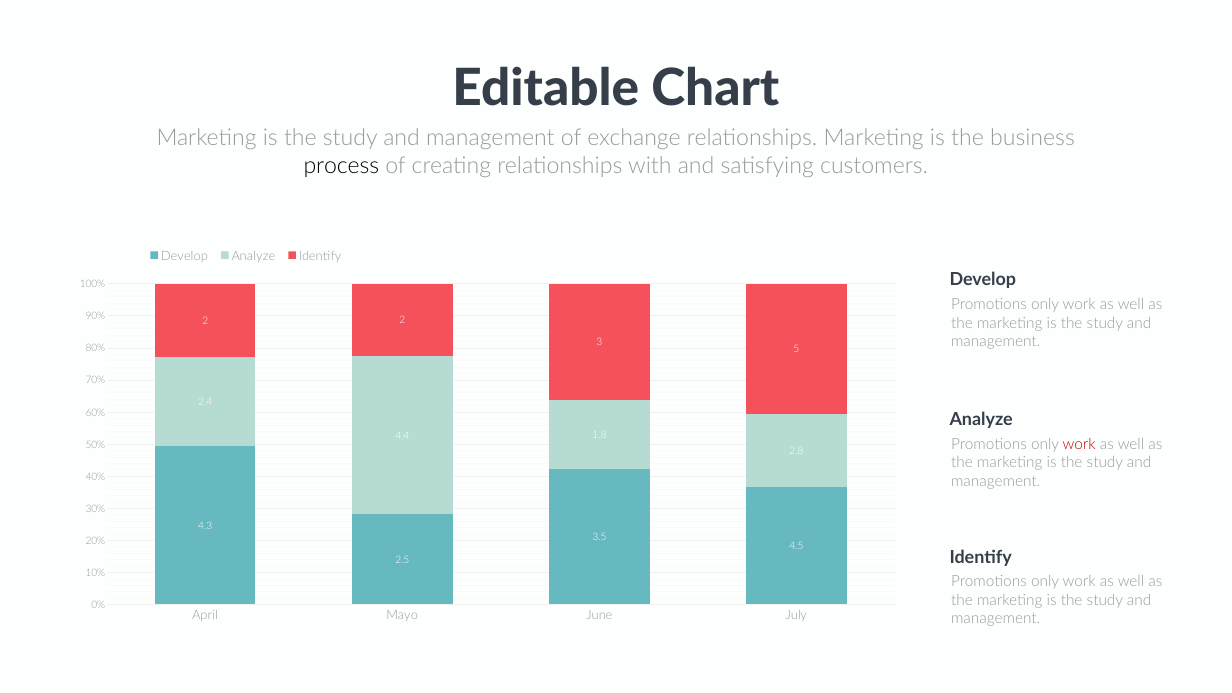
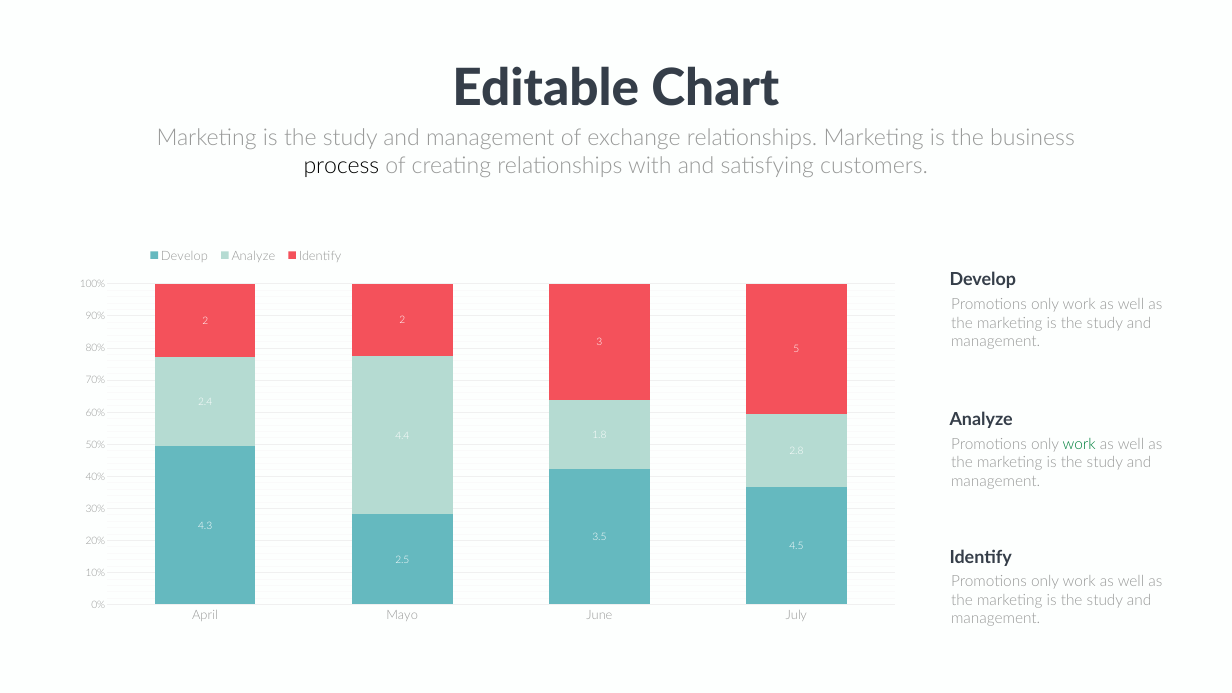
work at (1079, 444) colour: red -> green
